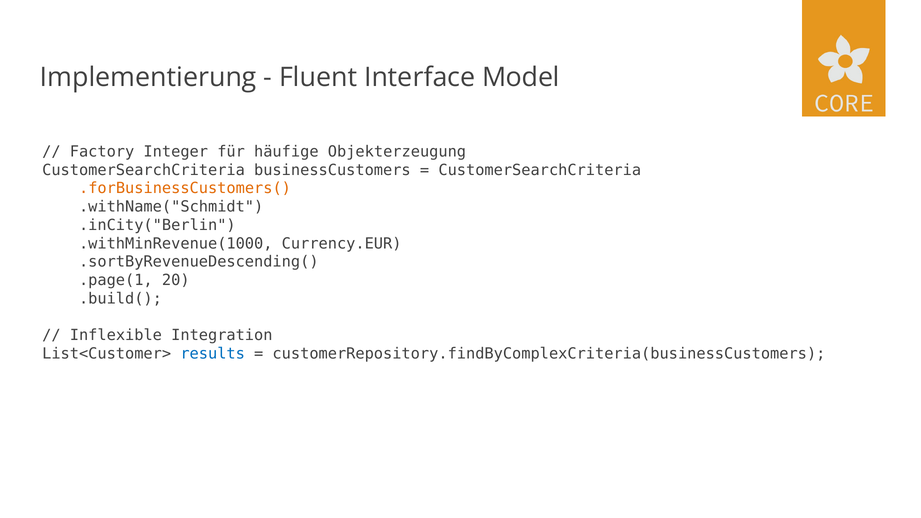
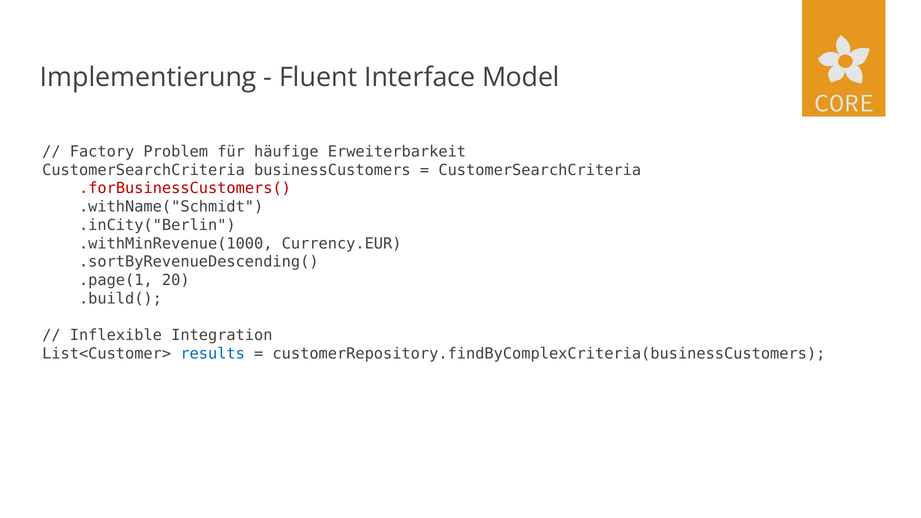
Integer: Integer -> Problem
Objekterzeugung: Objekterzeugung -> Erweiterbarkeit
.forBusinessCustomers( colour: orange -> red
